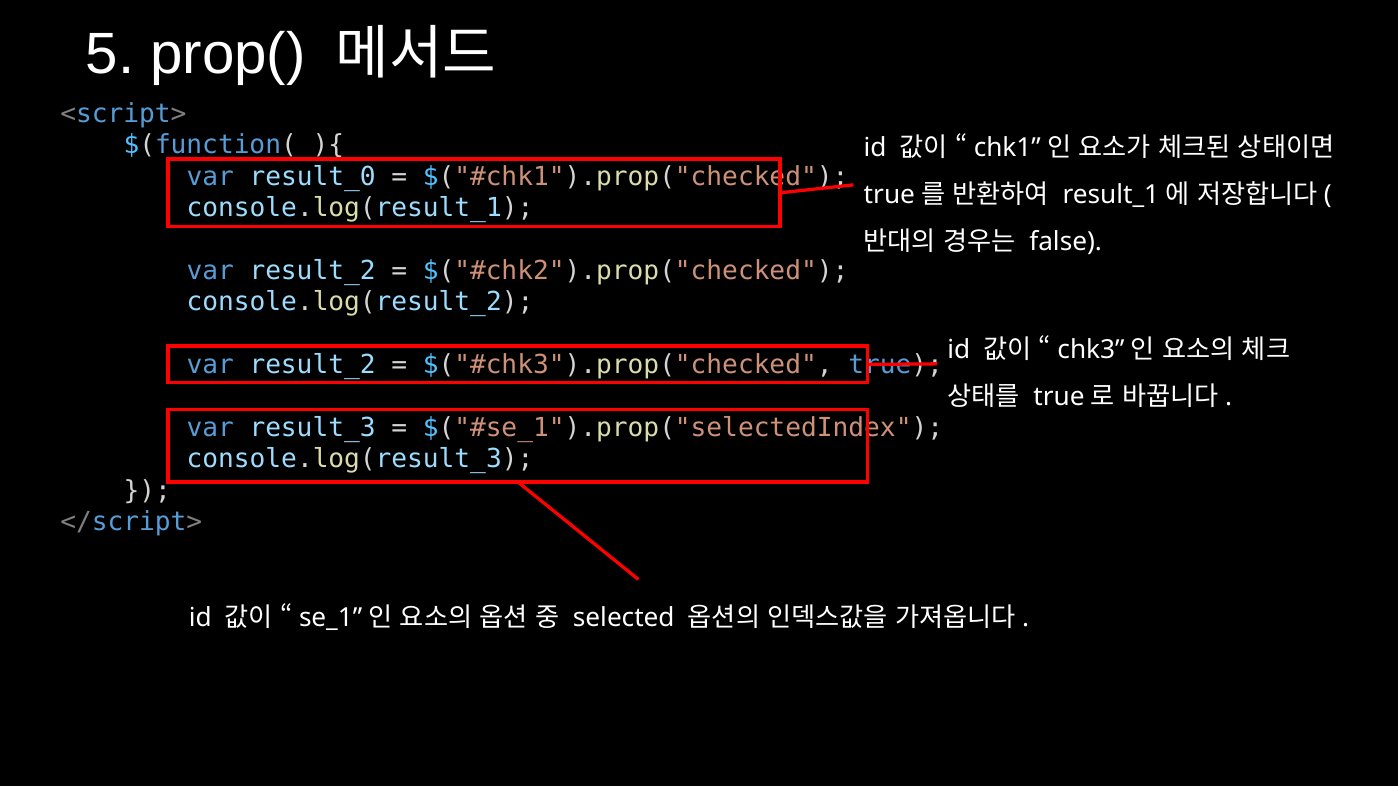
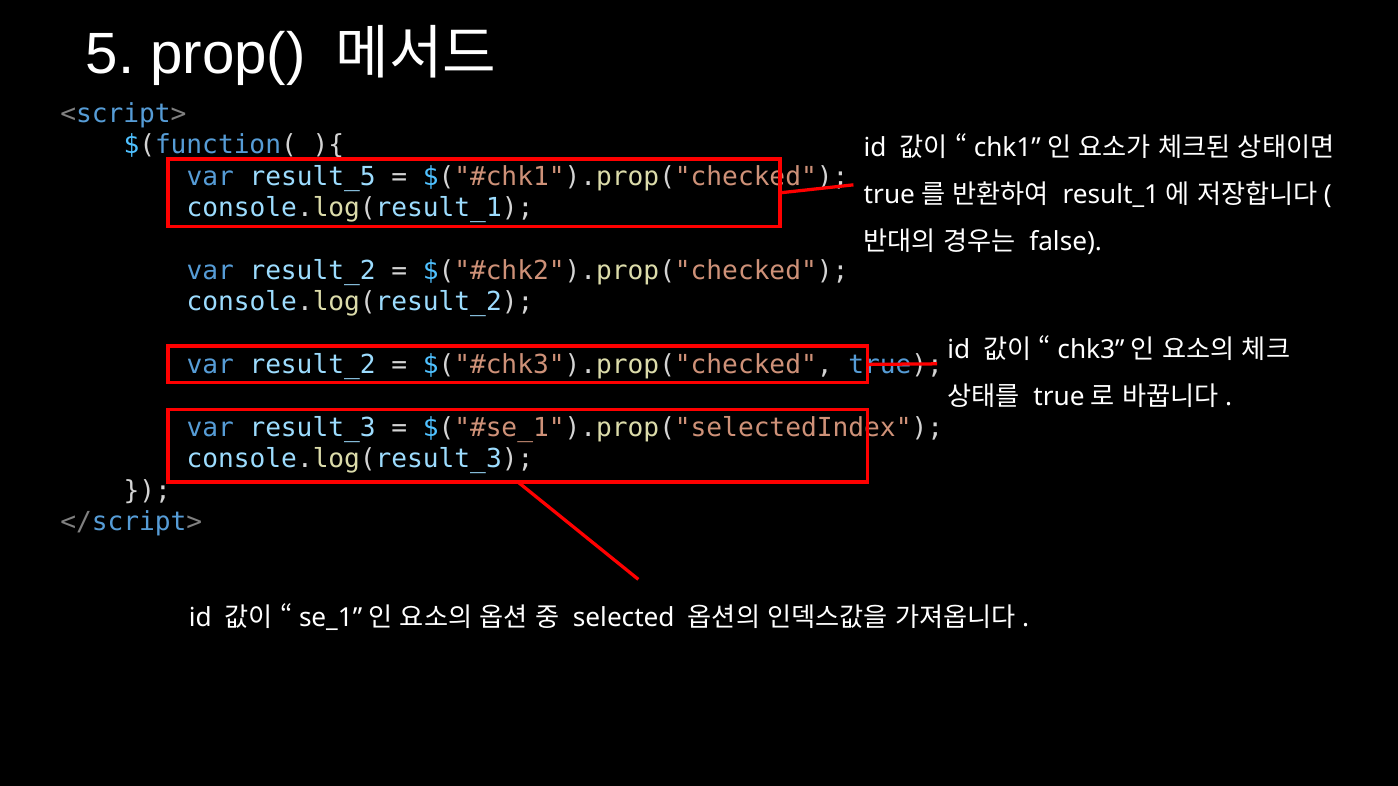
result_0: result_0 -> result_5
